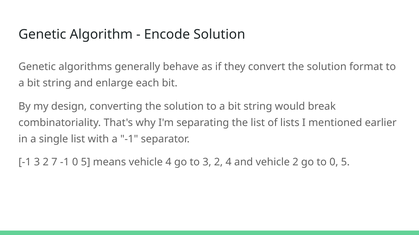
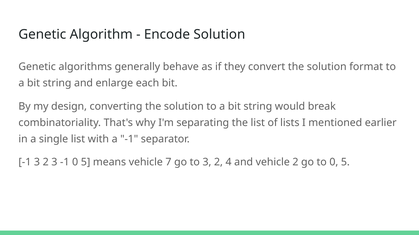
2 7: 7 -> 3
vehicle 4: 4 -> 7
